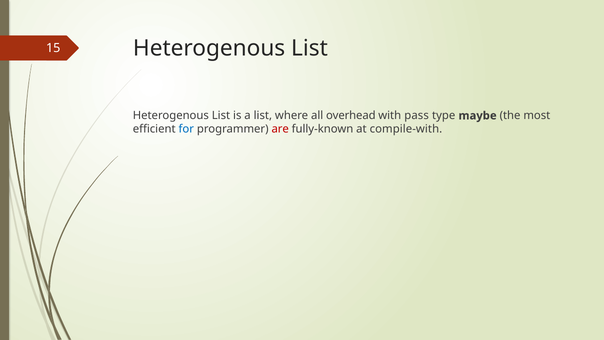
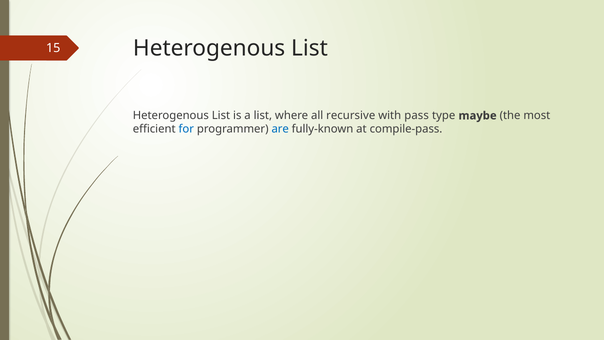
overhead: overhead -> recursive
are colour: red -> blue
compile-with: compile-with -> compile-pass
